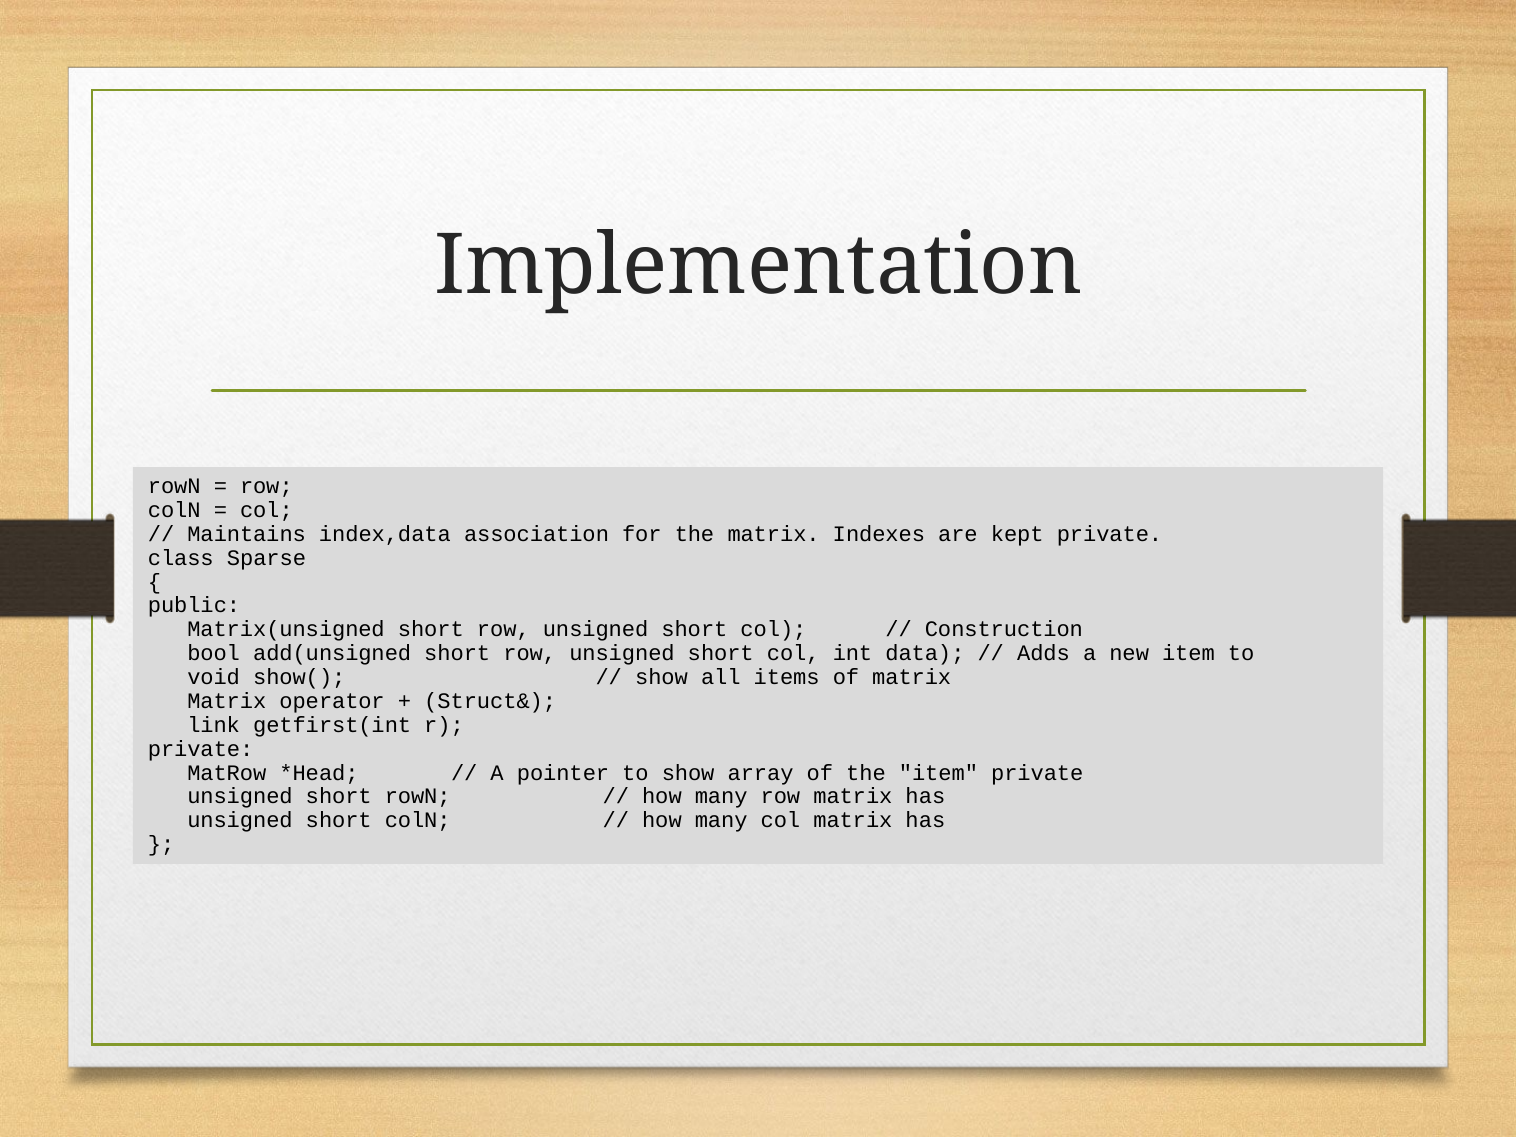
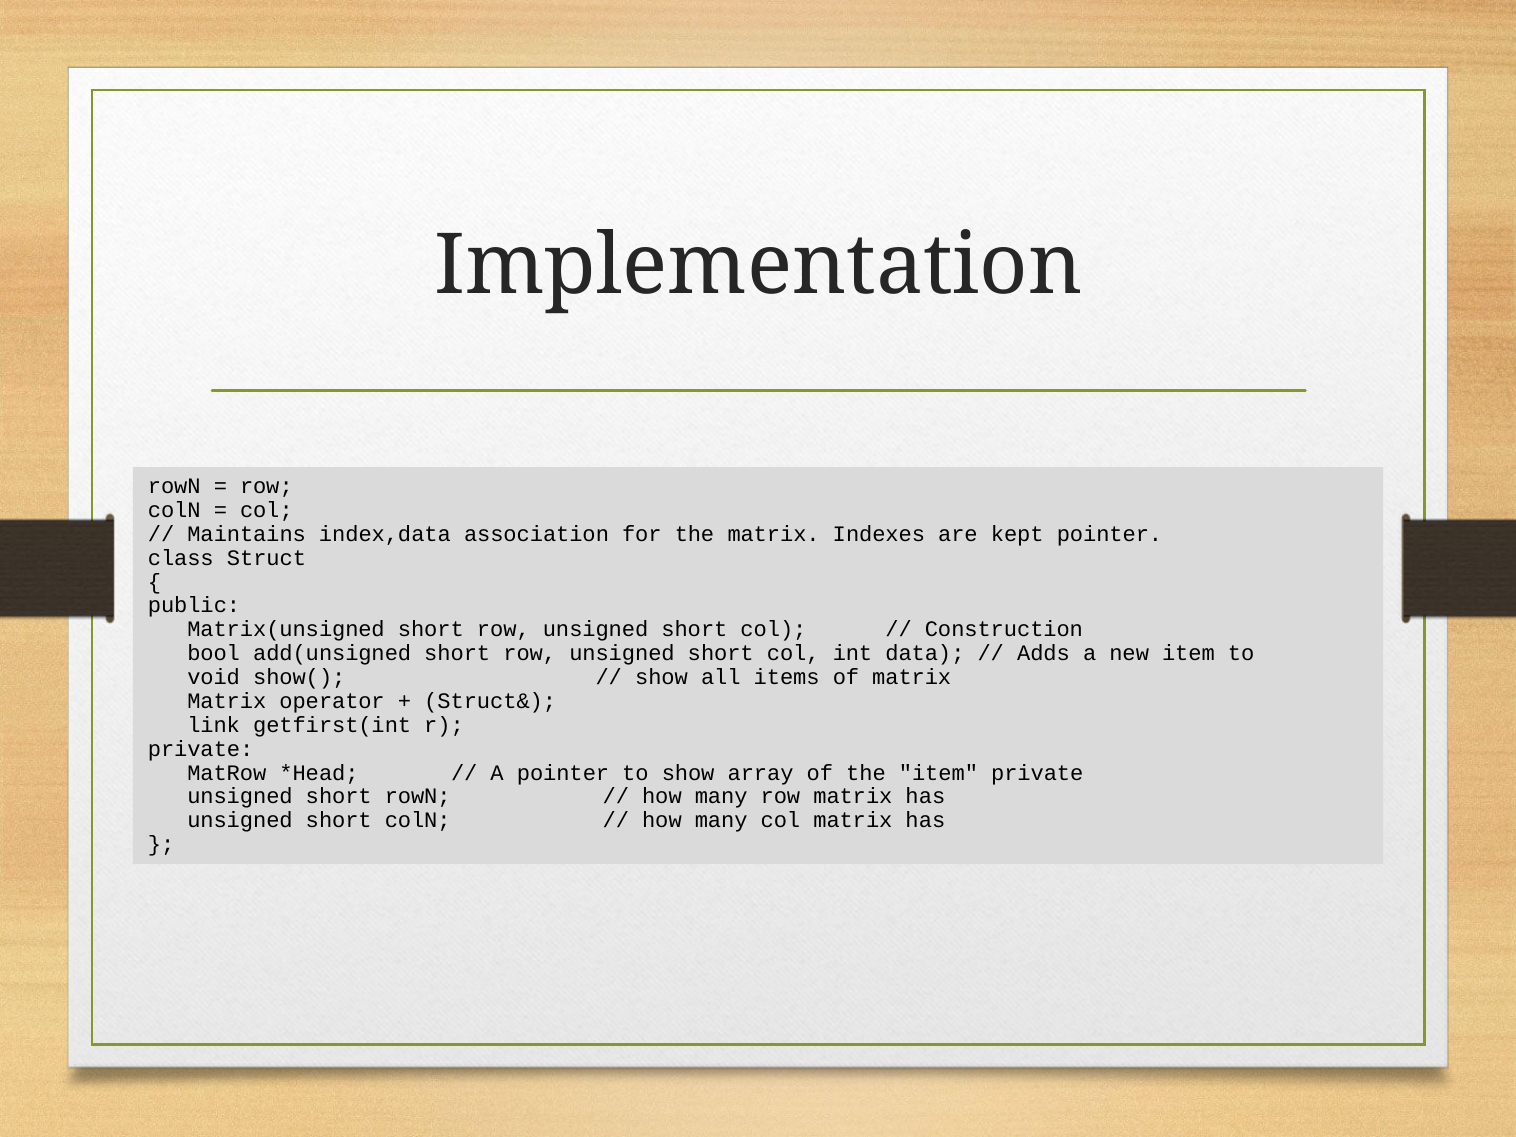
kept private: private -> pointer
Sparse: Sparse -> Struct
